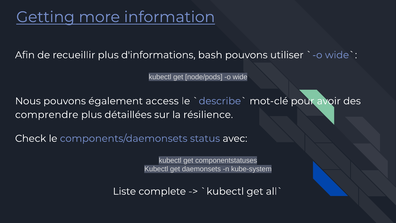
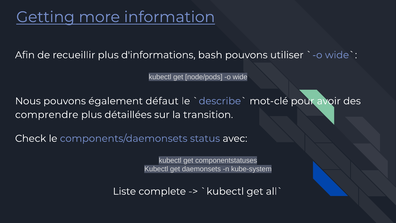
access: access -> défaut
résilience: résilience -> transition
